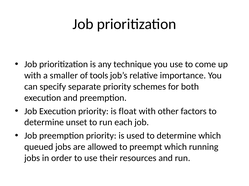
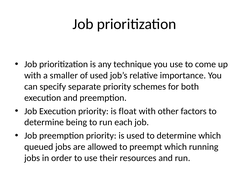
of tools: tools -> used
unset: unset -> being
